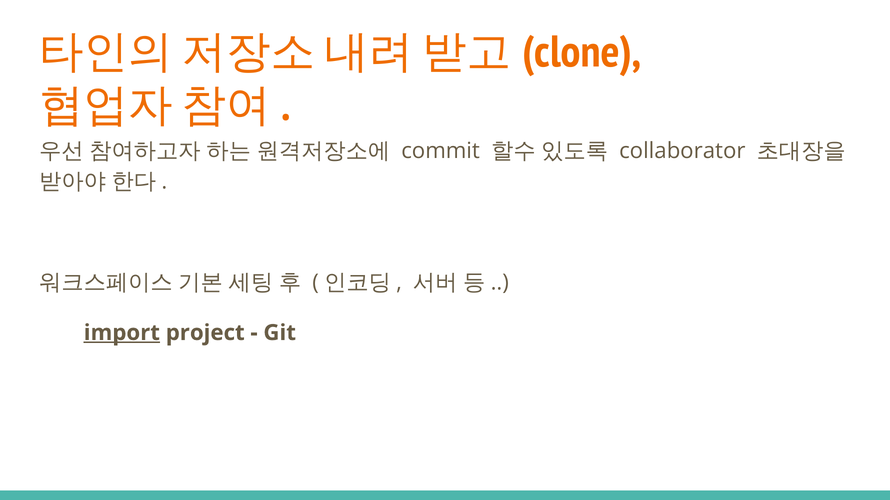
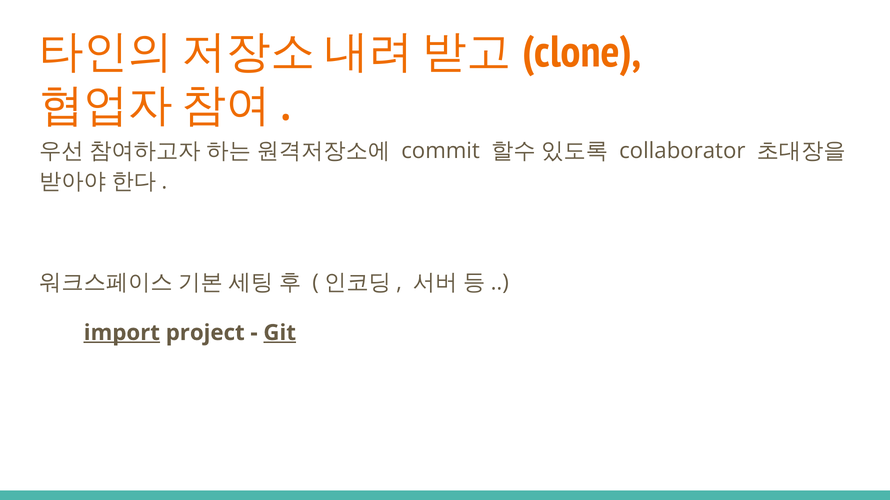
Git underline: none -> present
